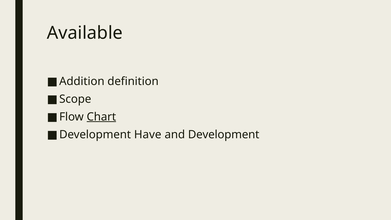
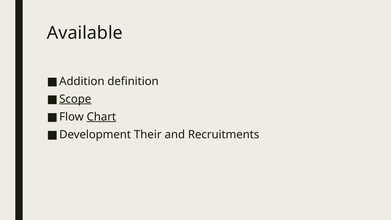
Scope underline: none -> present
Have: Have -> Their
and Development: Development -> Recruitments
